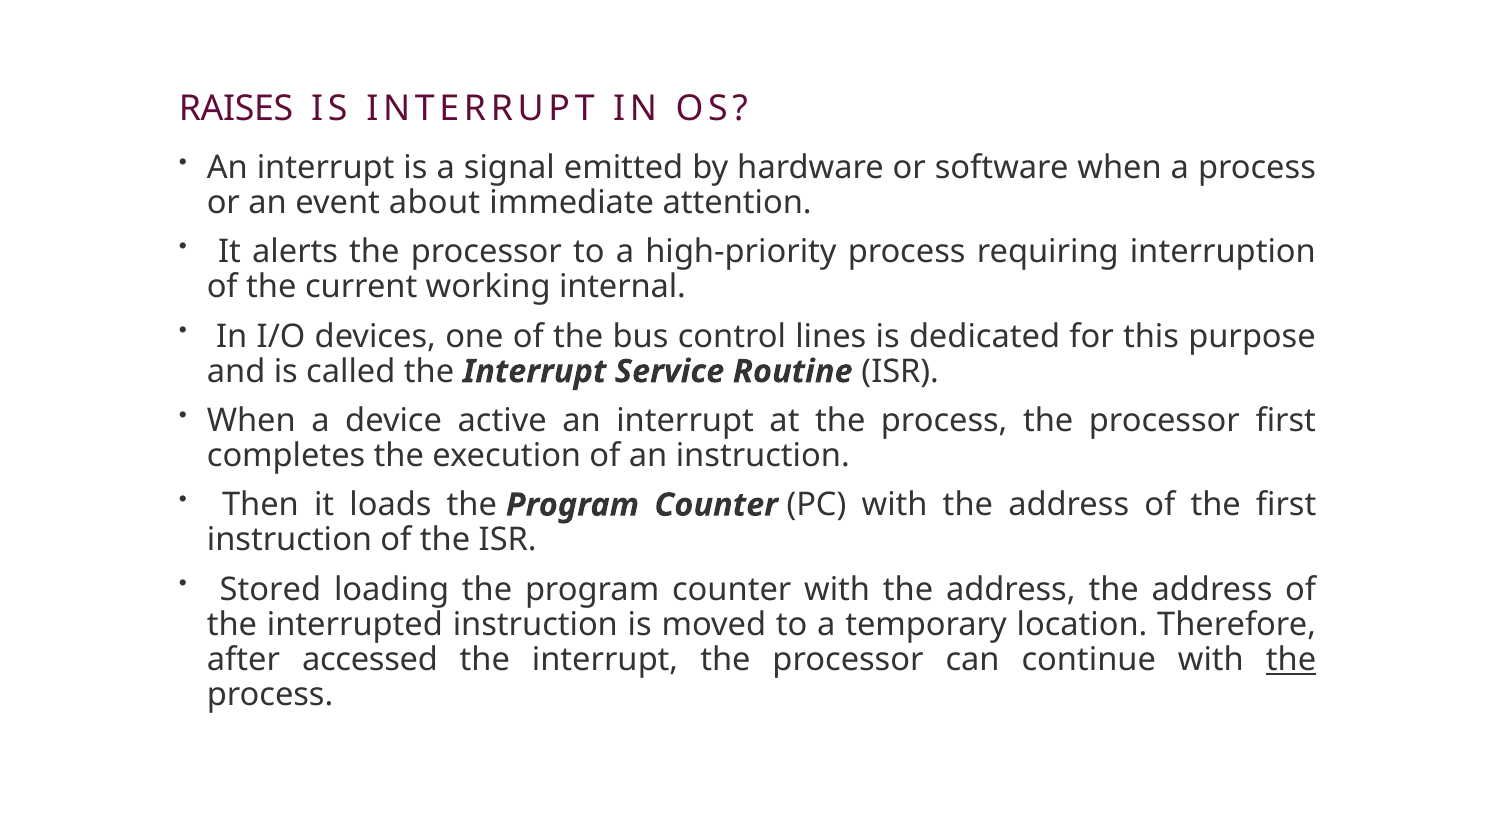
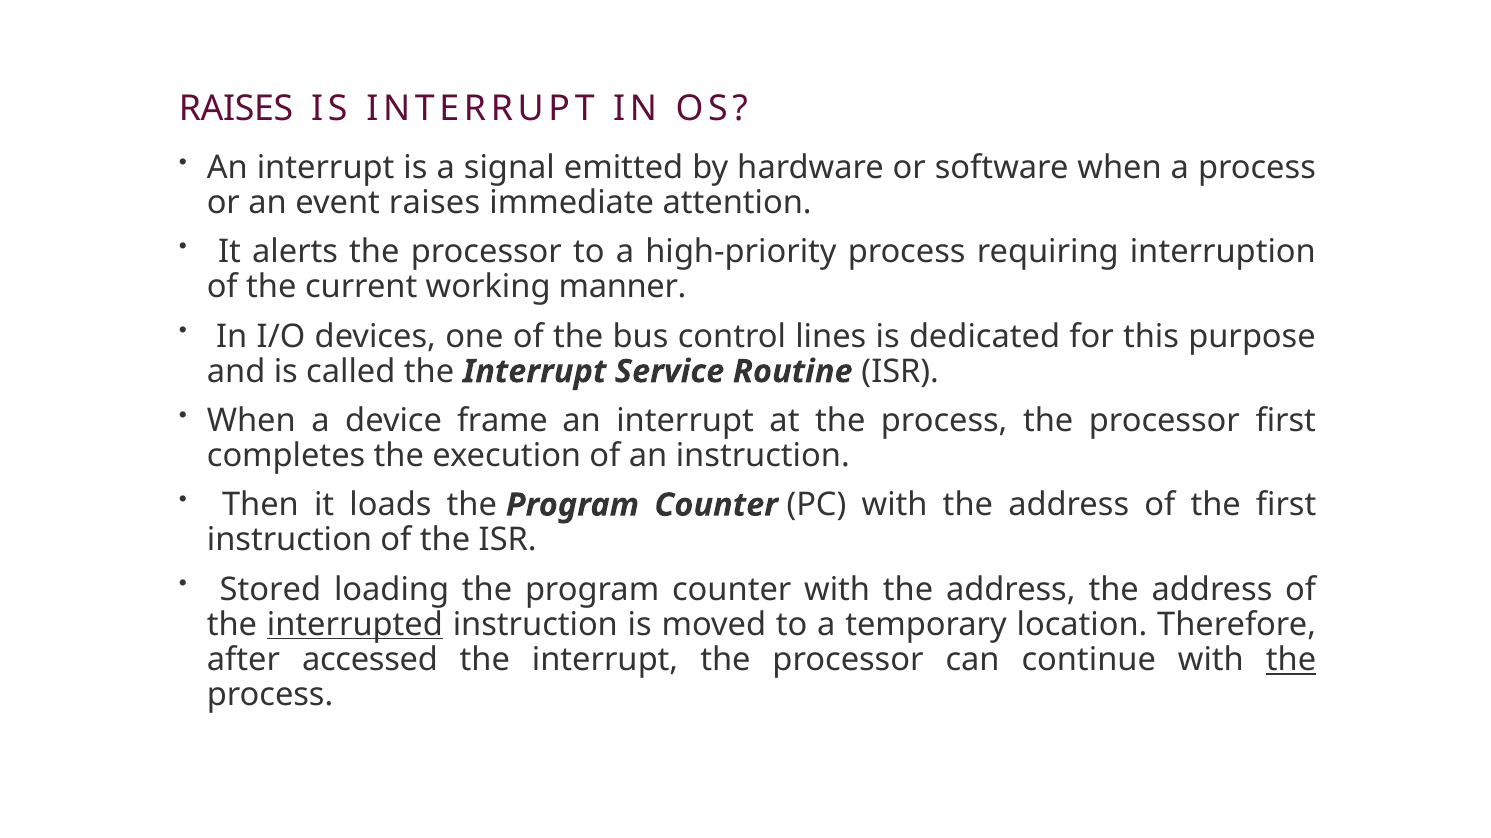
event about: about -> raises
internal: internal -> manner
active: active -> frame
interrupted underline: none -> present
